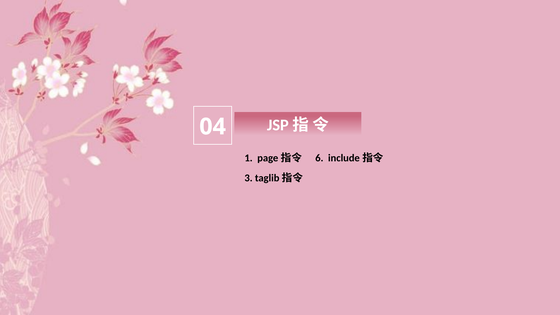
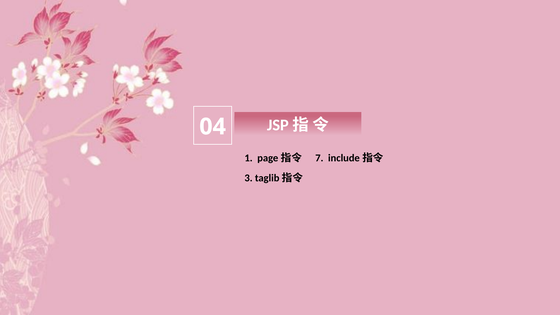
6: 6 -> 7
